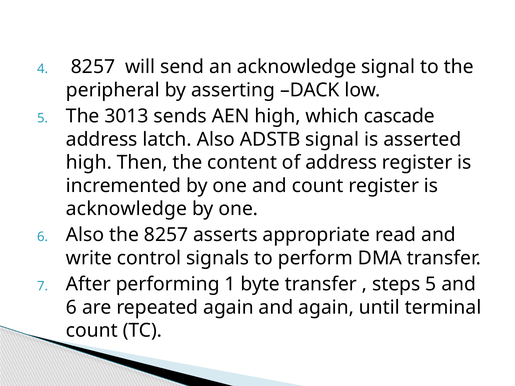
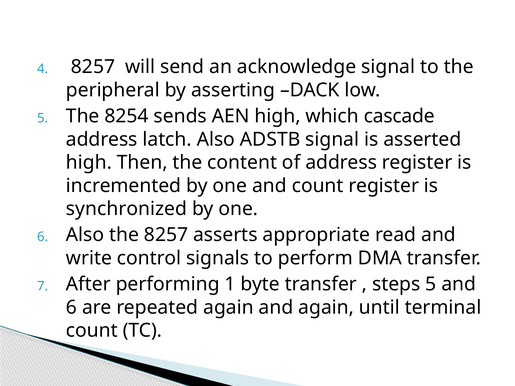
3013: 3013 -> 8254
acknowledge at (126, 209): acknowledge -> synchronized
